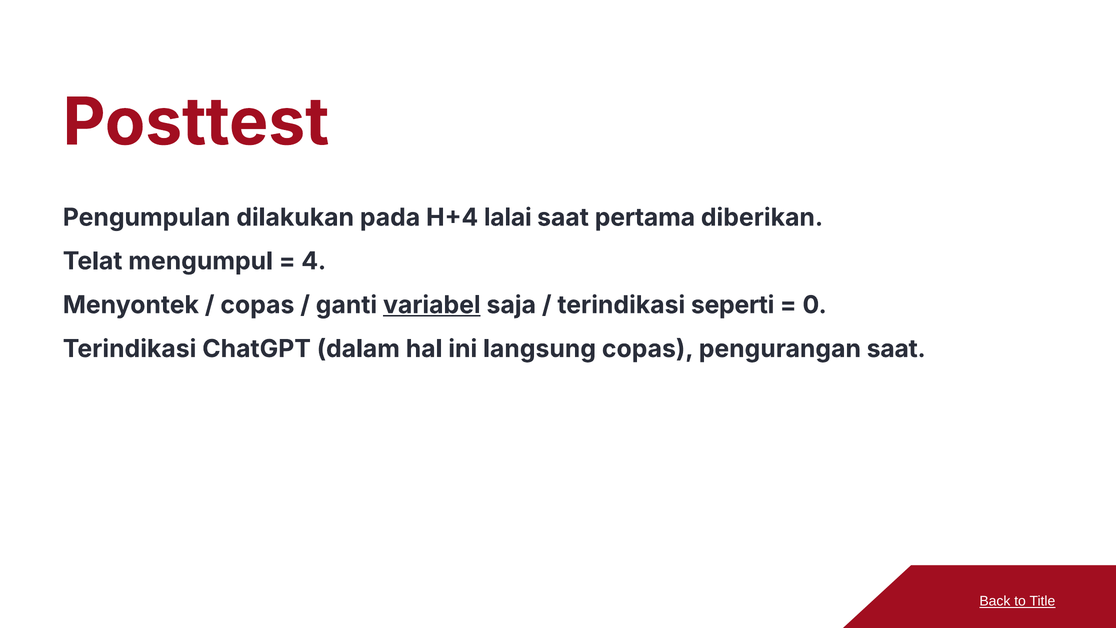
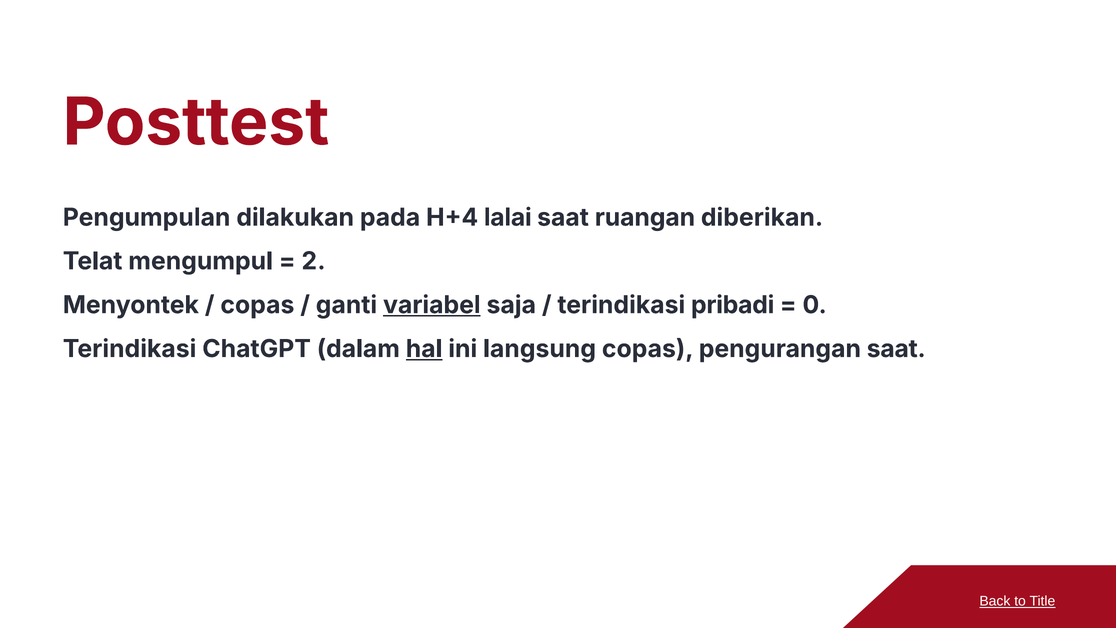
pertama: pertama -> ruangan
4: 4 -> 2
seperti: seperti -> pribadi
hal underline: none -> present
